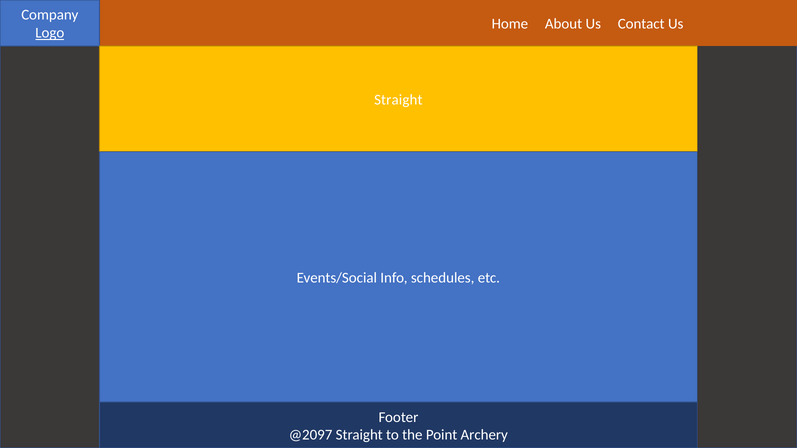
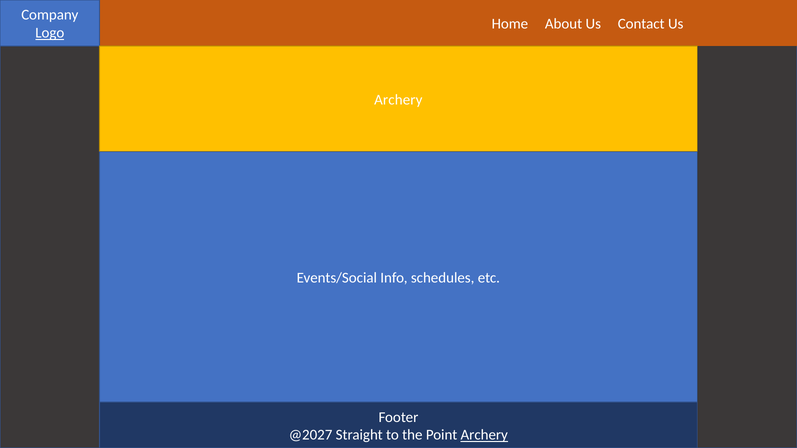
Straight at (398, 100): Straight -> Archery
@2097: @2097 -> @2027
Archery at (484, 435) underline: none -> present
